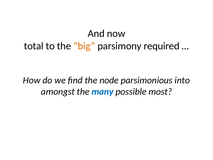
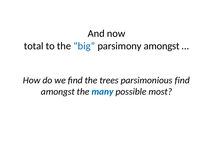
big colour: orange -> blue
parsimony required: required -> amongst
node: node -> trees
parsimonious into: into -> find
